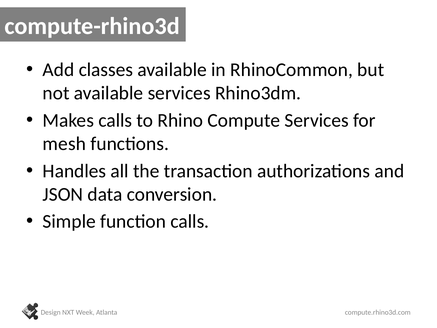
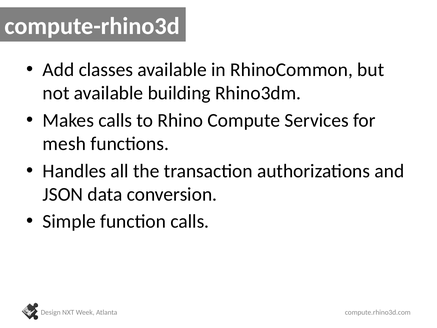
available services: services -> building
